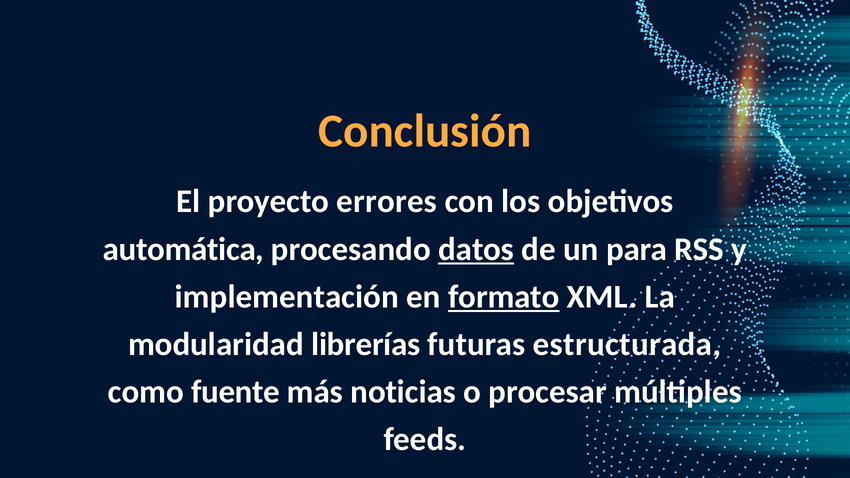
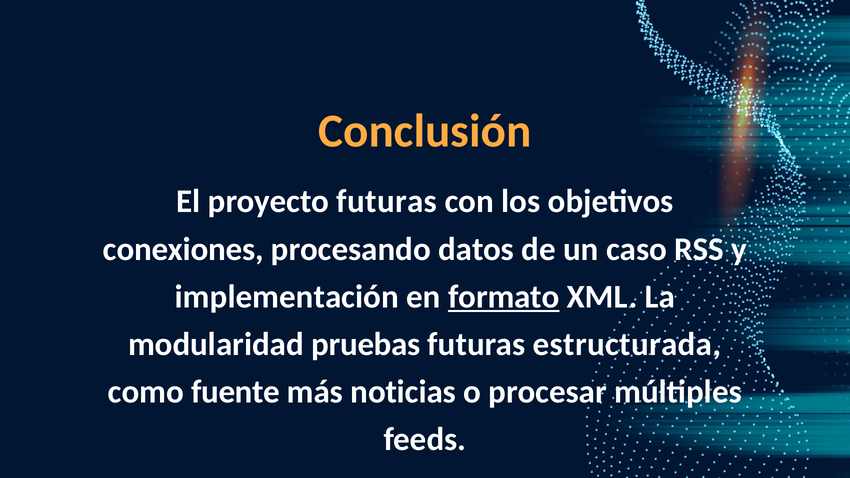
proyecto errores: errores -> futuras
automática: automática -> conexiones
datos underline: present -> none
para: para -> caso
librerías: librerías -> pruebas
